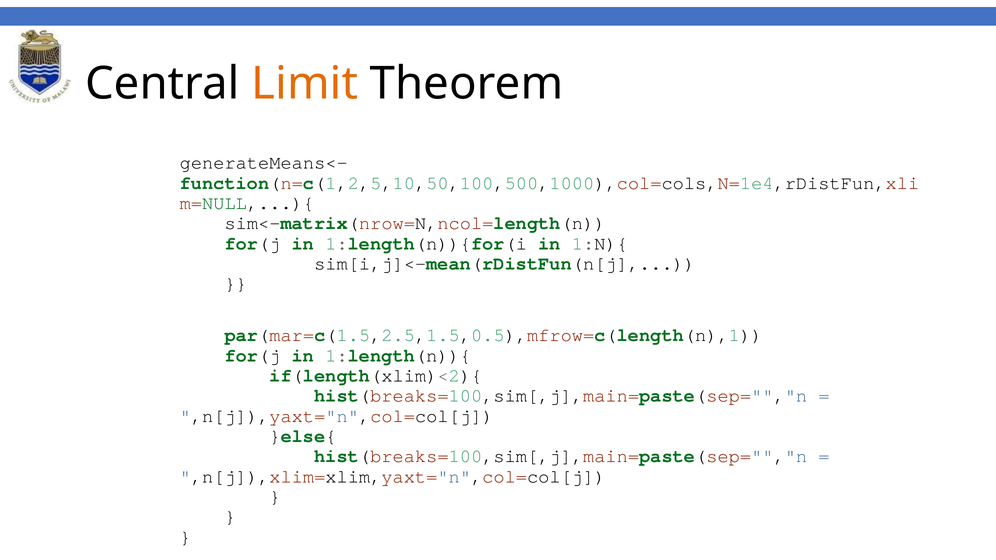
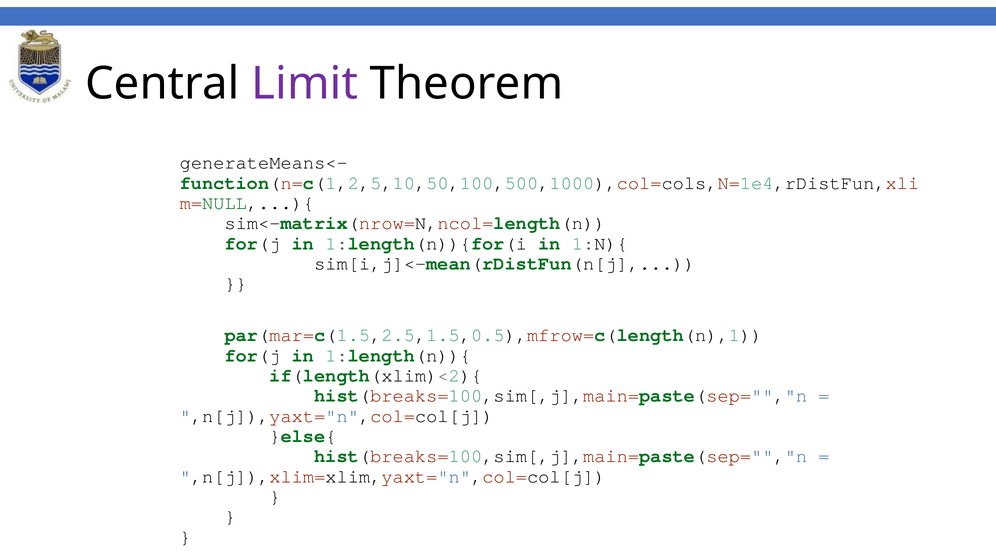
Limit colour: orange -> purple
